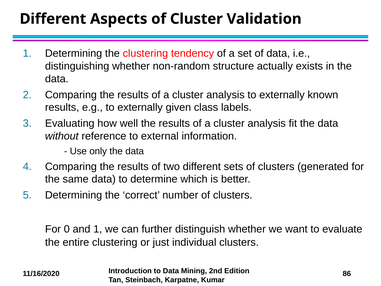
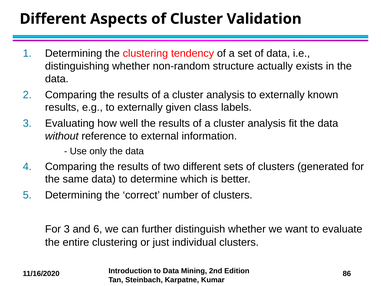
For 0: 0 -> 3
and 1: 1 -> 6
